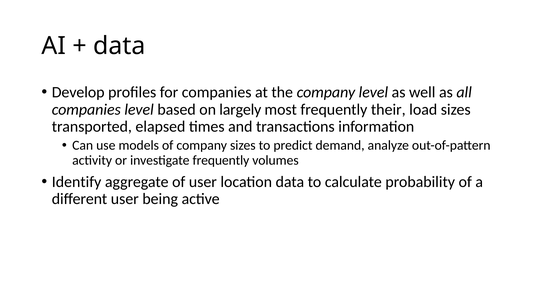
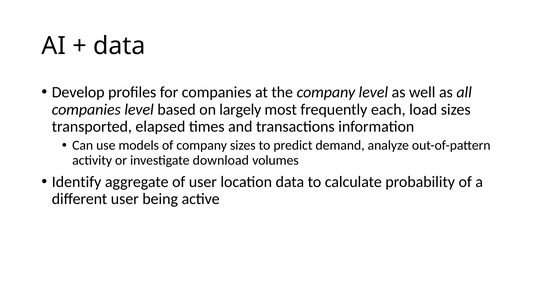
their: their -> each
investigate frequently: frequently -> download
